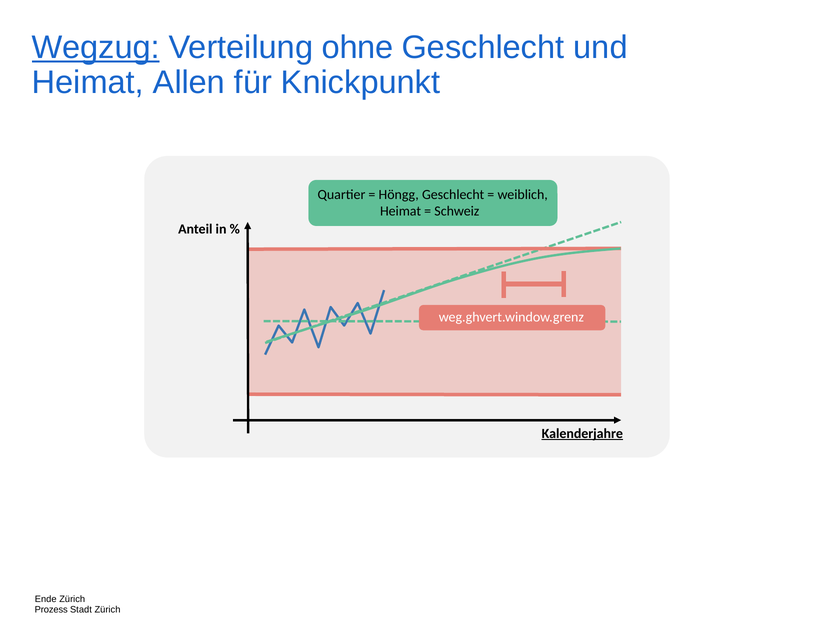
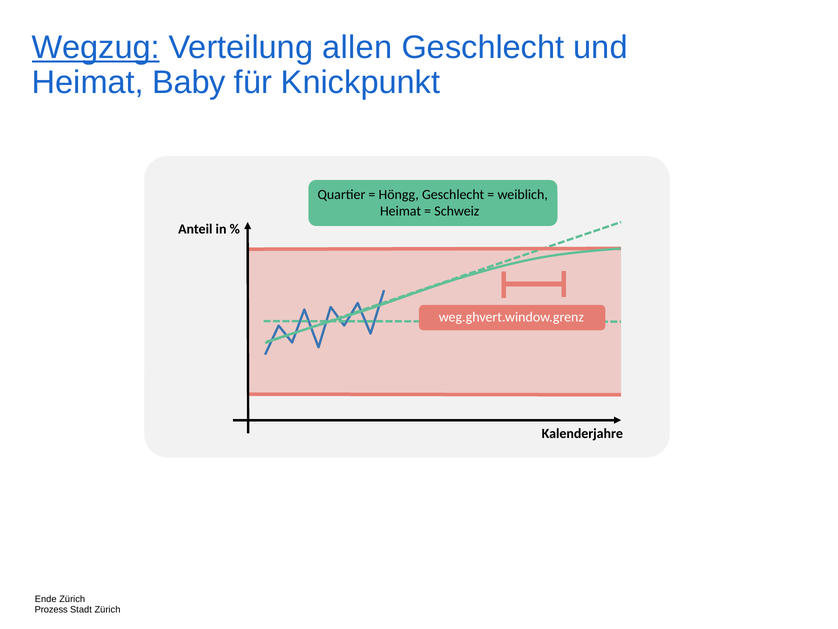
ohne: ohne -> allen
Allen: Allen -> Baby
Kalenderjahre underline: present -> none
